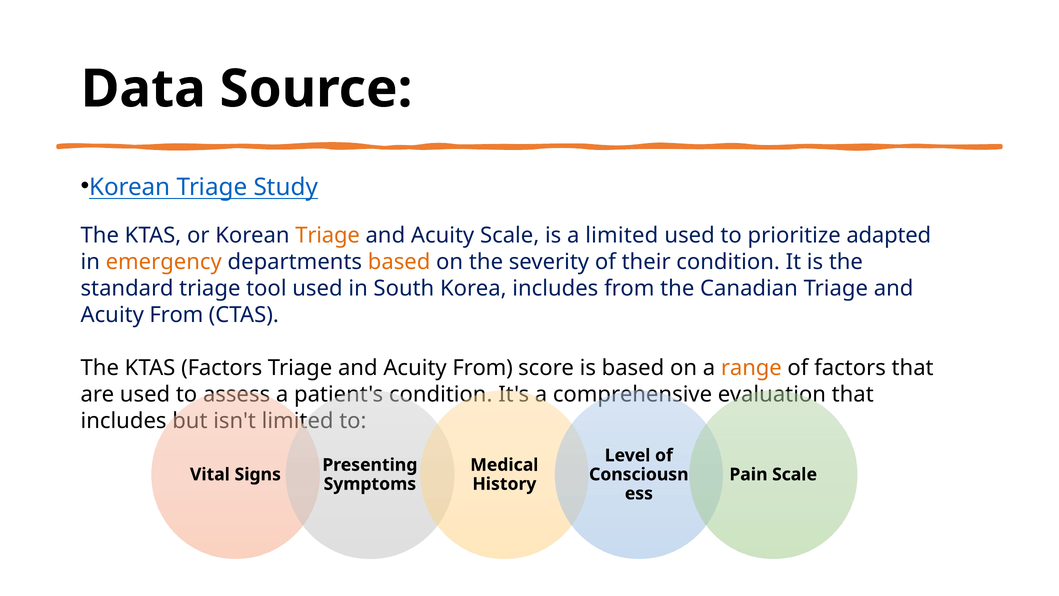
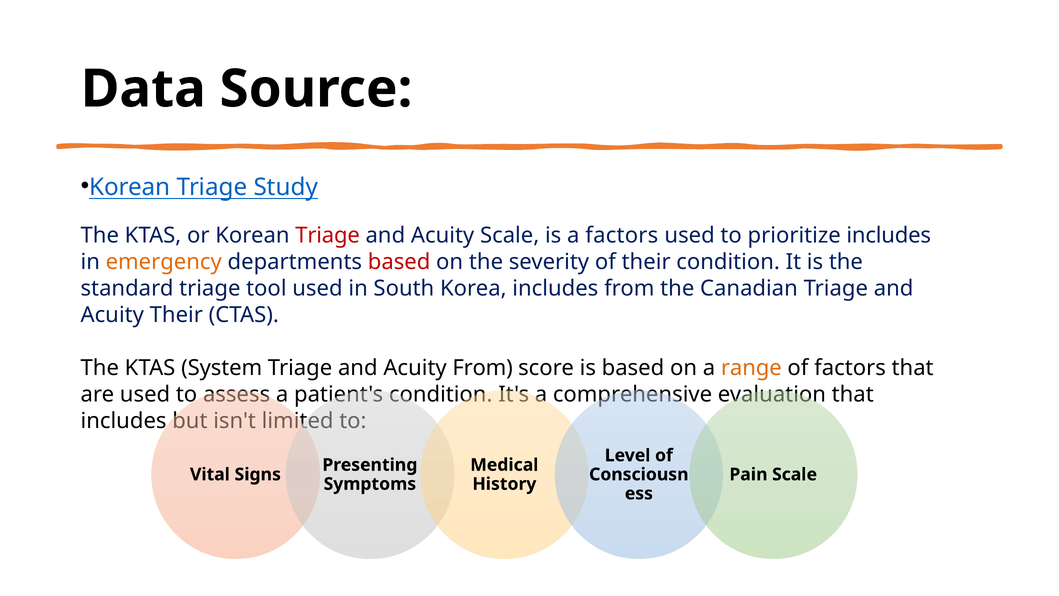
Triage at (328, 235) colour: orange -> red
a limited: limited -> factors
prioritize adapted: adapted -> includes
based at (399, 262) colour: orange -> red
From at (176, 315): From -> Their
KTAS Factors: Factors -> System
